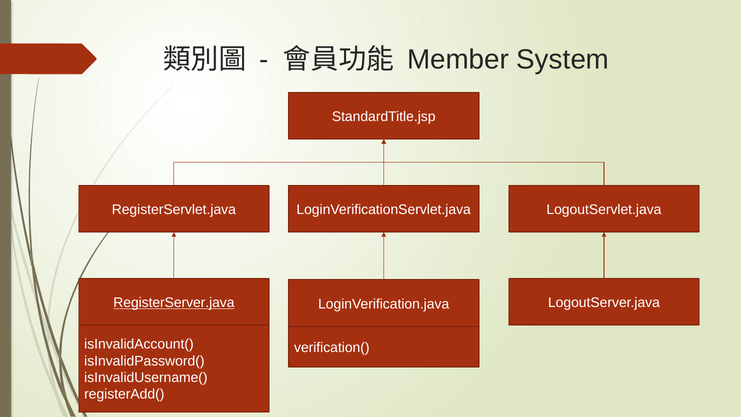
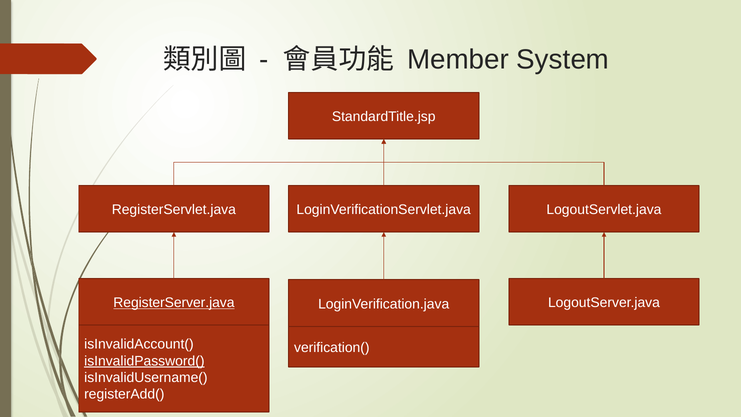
isInvalidPassword( underline: none -> present
